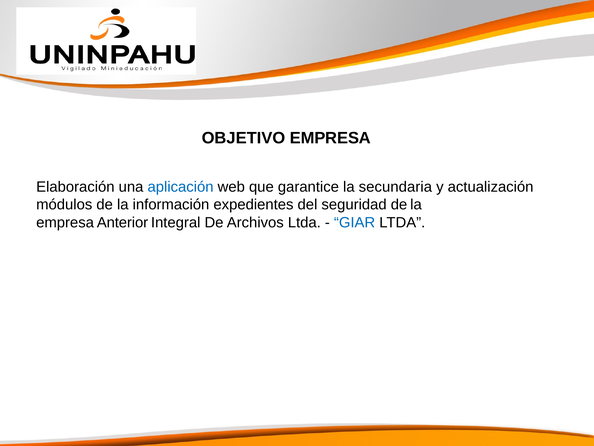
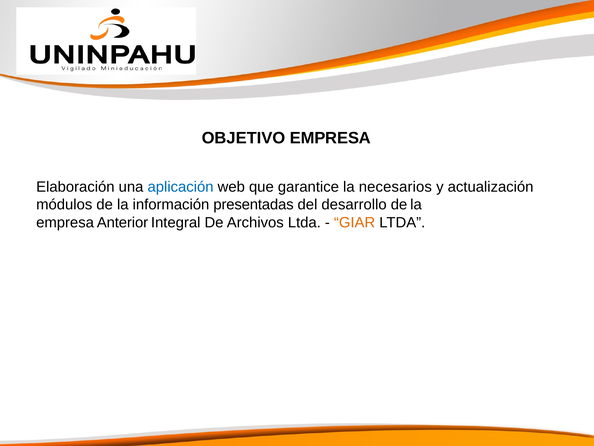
secundaria: secundaria -> necesarios
expedientes: expedientes -> presentadas
seguridad: seguridad -> desarrollo
GIAR colour: blue -> orange
